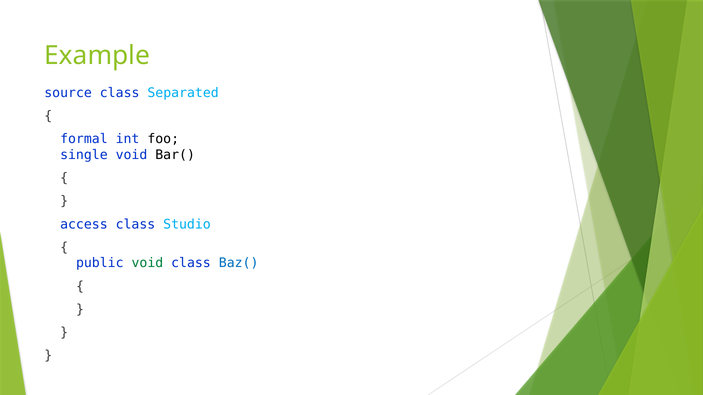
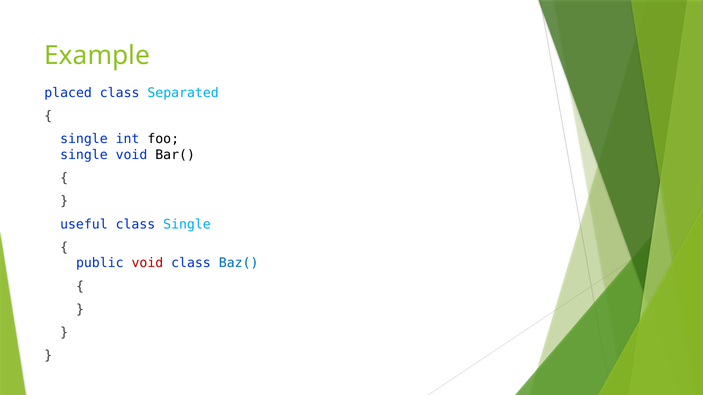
source: source -> placed
formal at (84, 139): formal -> single
access: access -> useful
class Studio: Studio -> Single
void at (147, 263) colour: green -> red
